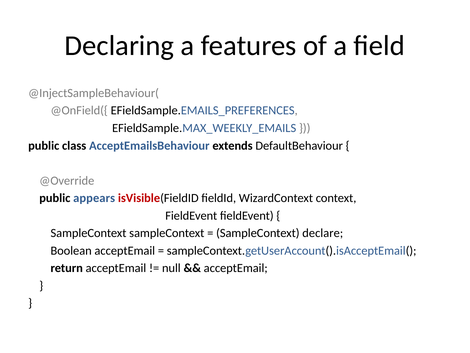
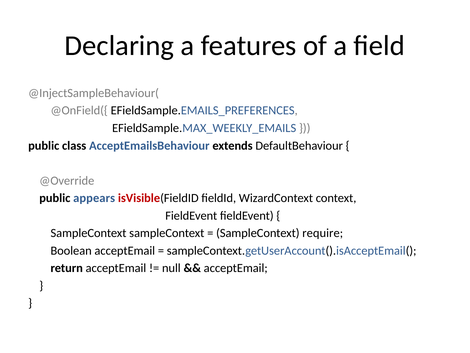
declare: declare -> require
